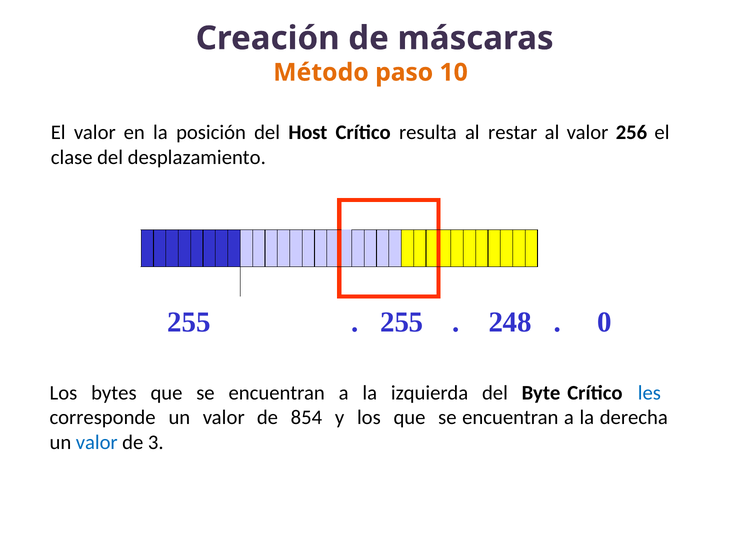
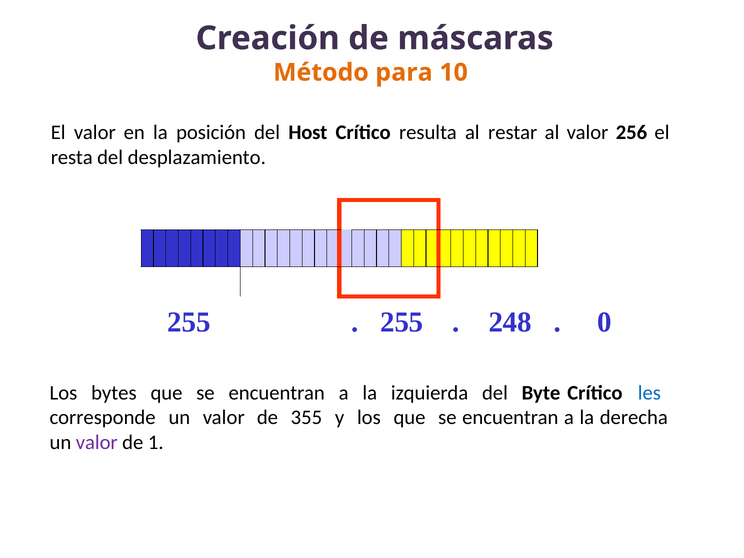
paso: paso -> para
clase: clase -> resta
854: 854 -> 355
valor at (97, 442) colour: blue -> purple
3: 3 -> 1
